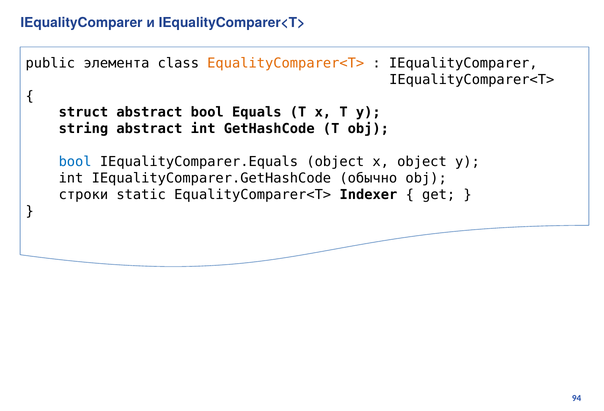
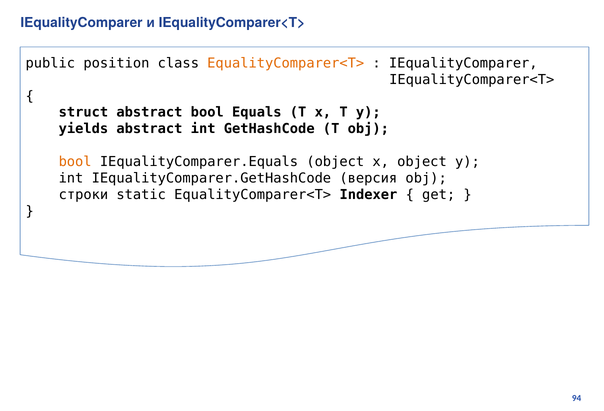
элемента: элемента -> position
string: string -> yields
bool at (75, 162) colour: blue -> orange
обычно: обычно -> версия
